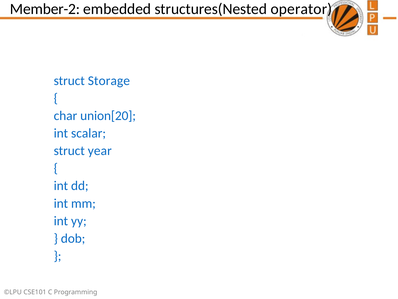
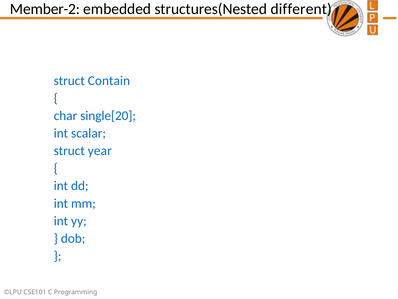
operator: operator -> different
Storage: Storage -> Contain
union[20: union[20 -> single[20
